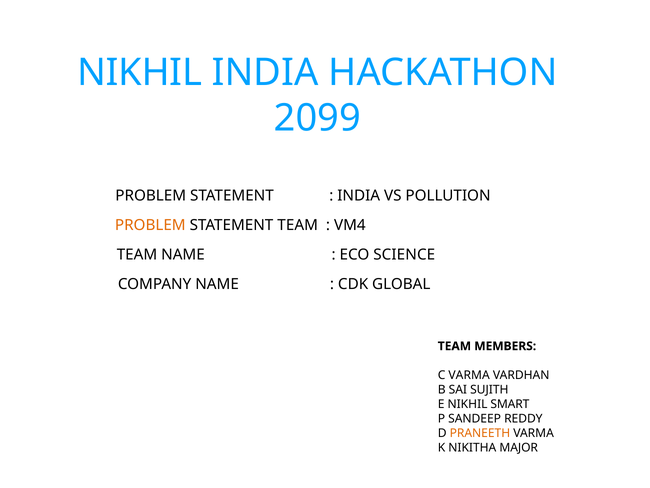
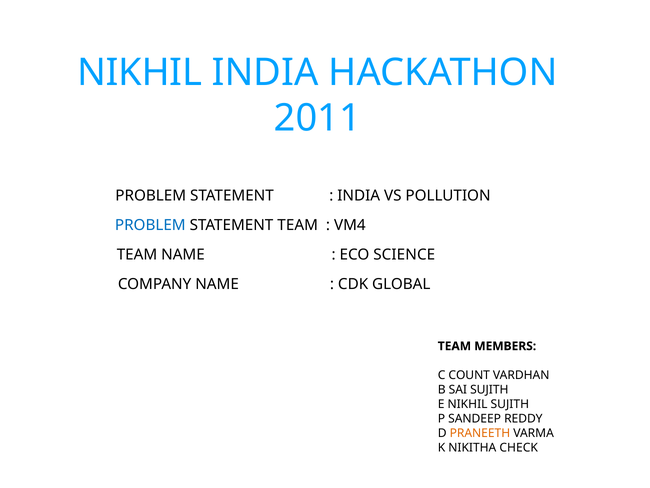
2099: 2099 -> 2011
PROBLEM at (150, 225) colour: orange -> blue
C VARMA: VARMA -> COUNT
NIKHIL SMART: SMART -> SUJITH
MAJOR: MAJOR -> CHECK
